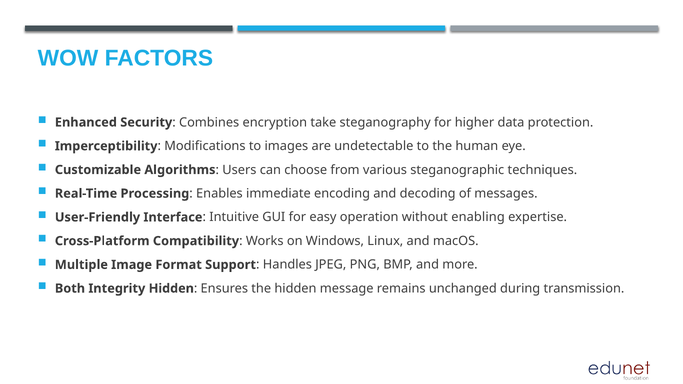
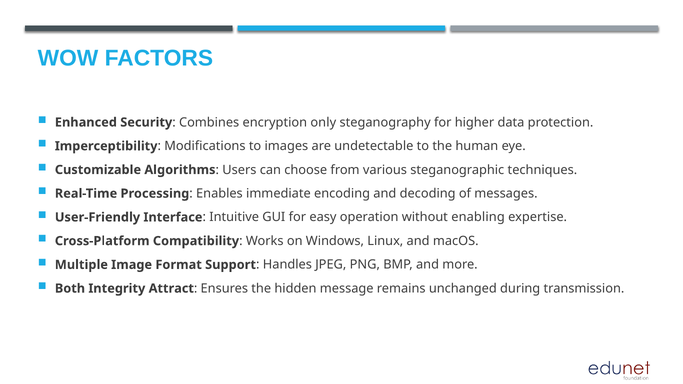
take: take -> only
Integrity Hidden: Hidden -> Attract
